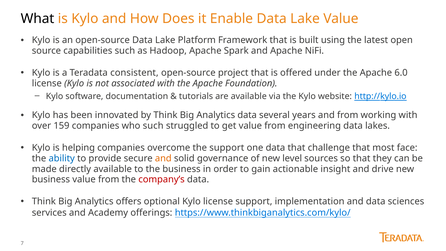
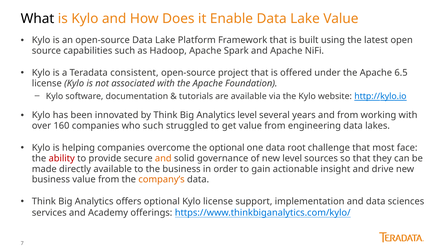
6.0: 6.0 -> 6.5
Analytics data: data -> level
159: 159 -> 160
the support: support -> optional
data that: that -> root
ability colour: blue -> red
company’s colour: red -> orange
